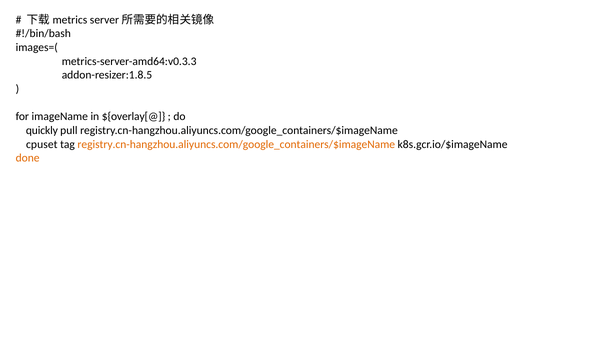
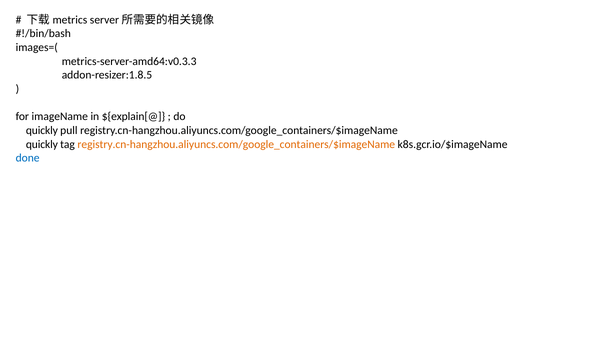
${overlay[@: ${overlay[@ -> ${explain[@
cpuset at (42, 144): cpuset -> quickly
done colour: orange -> blue
